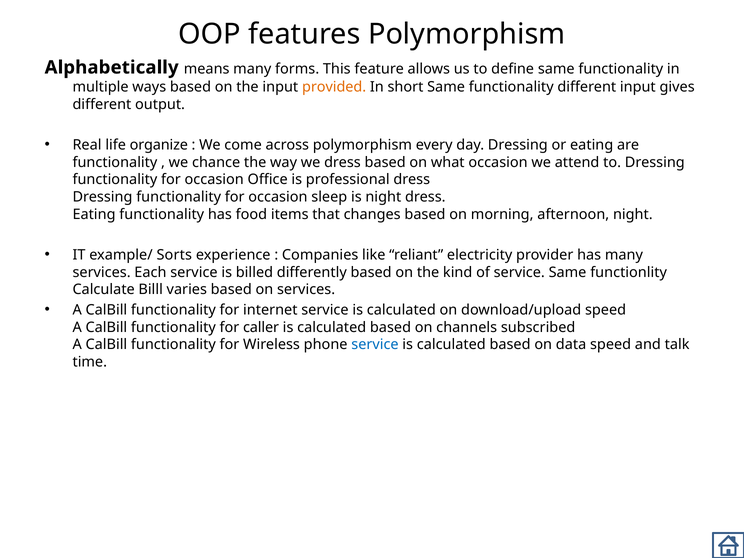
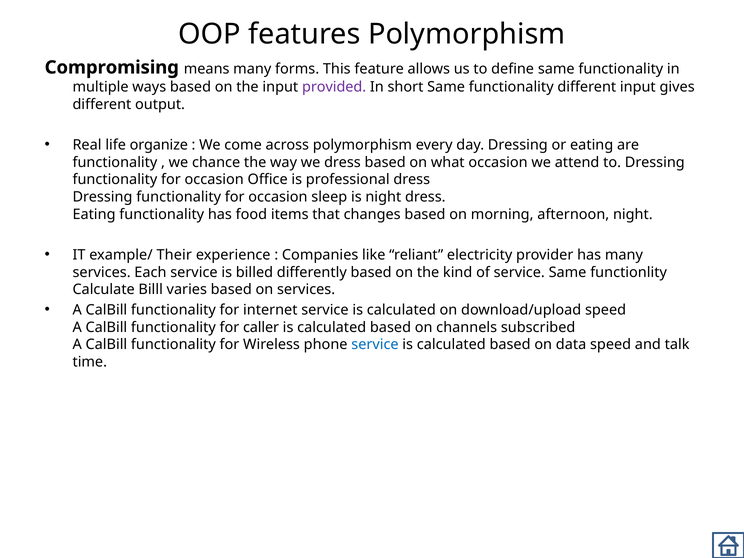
Alphabetically: Alphabetically -> Compromising
provided colour: orange -> purple
Sorts: Sorts -> Their
